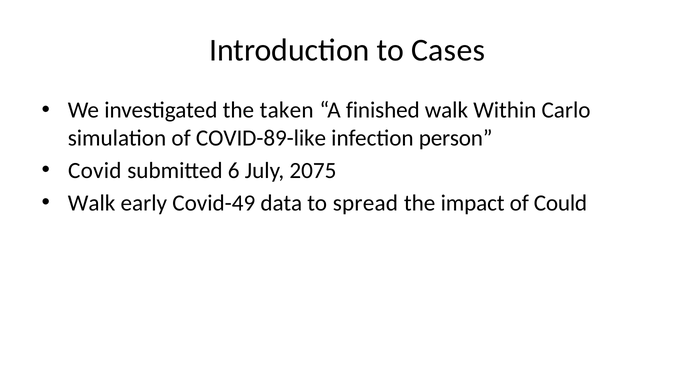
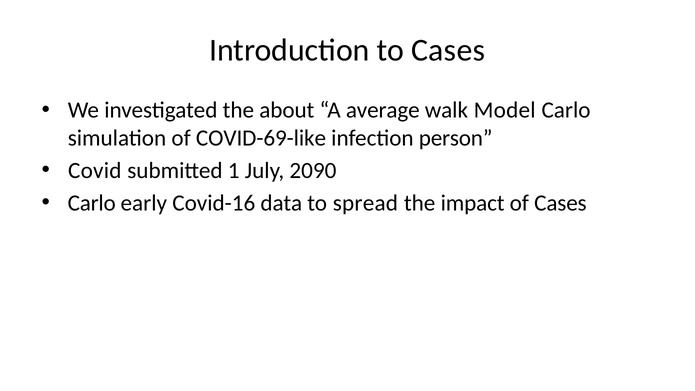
taken: taken -> about
finished: finished -> average
Within: Within -> Model
COVID-89-like: COVID-89-like -> COVID-69-like
6: 6 -> 1
2075: 2075 -> 2090
Walk at (92, 203): Walk -> Carlo
Covid-49: Covid-49 -> Covid-16
of Could: Could -> Cases
